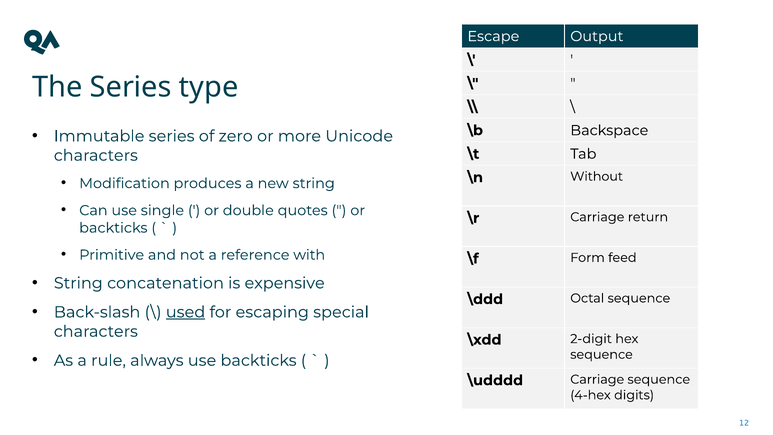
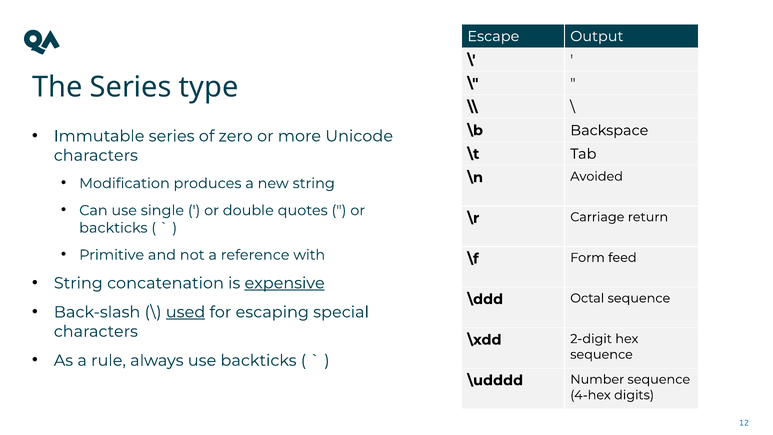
Without: Without -> Avoided
expensive underline: none -> present
\udddd Carriage: Carriage -> Number
